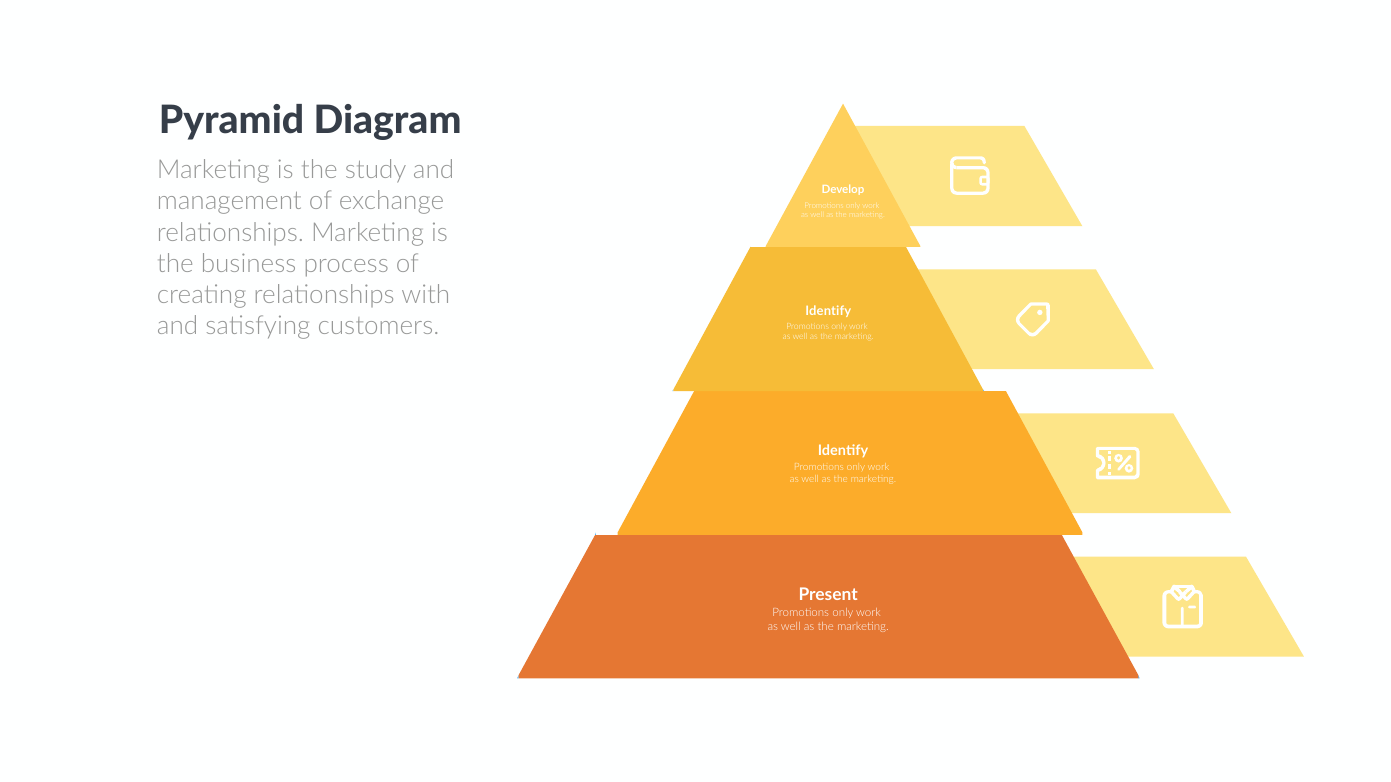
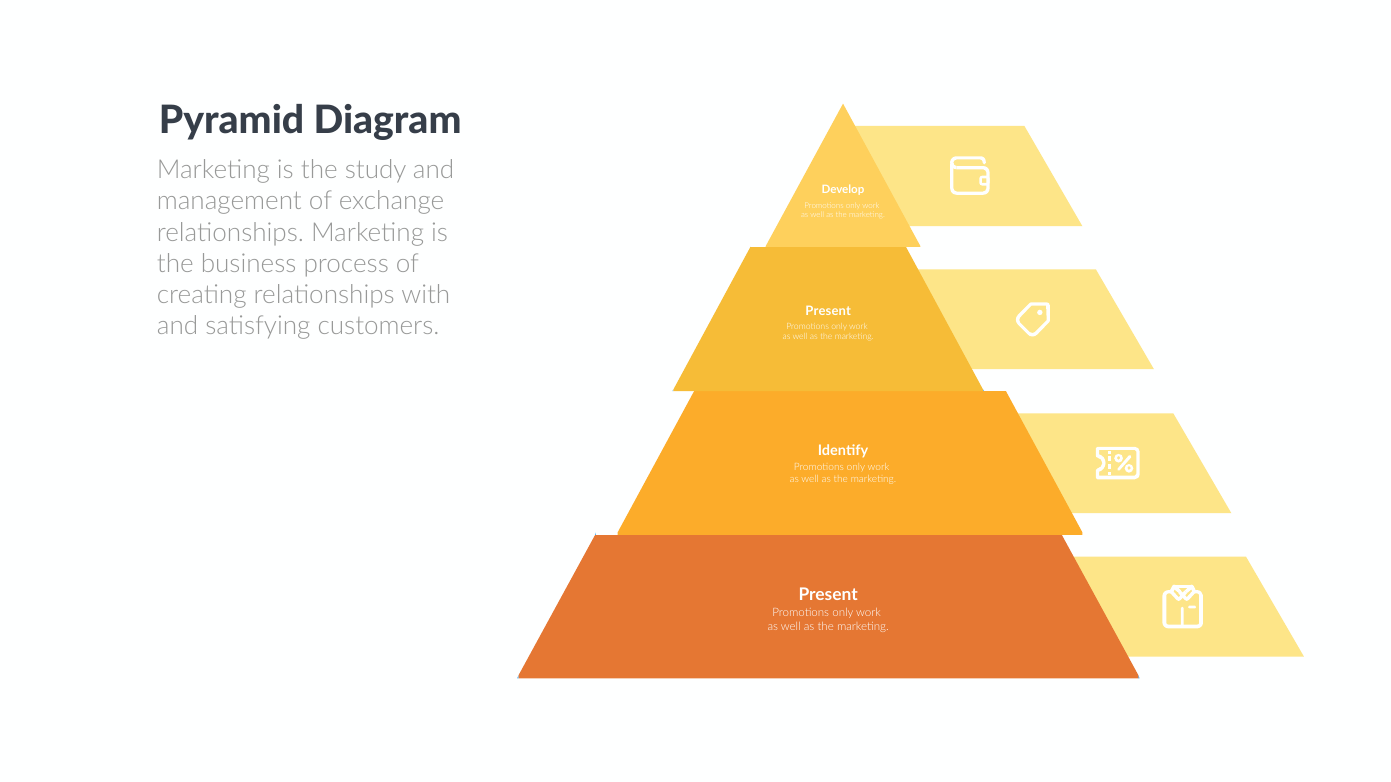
Identify at (828, 311): Identify -> Present
